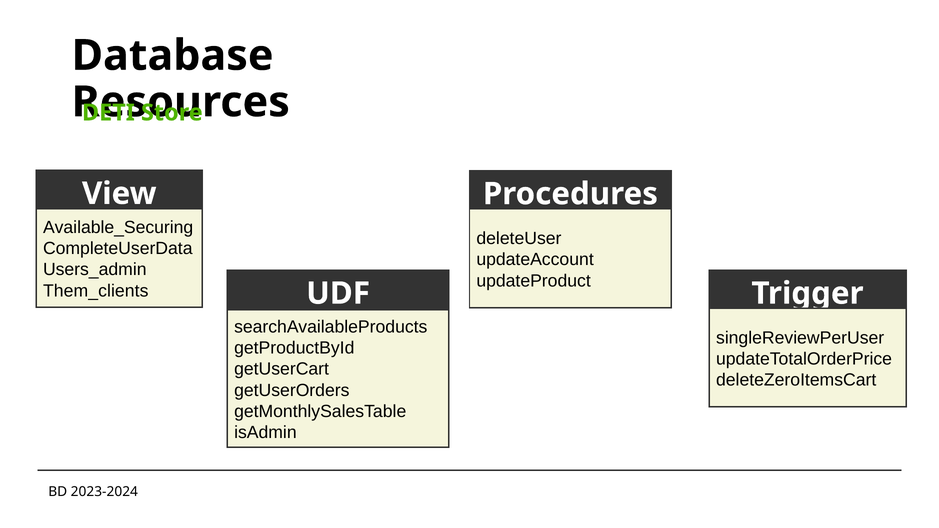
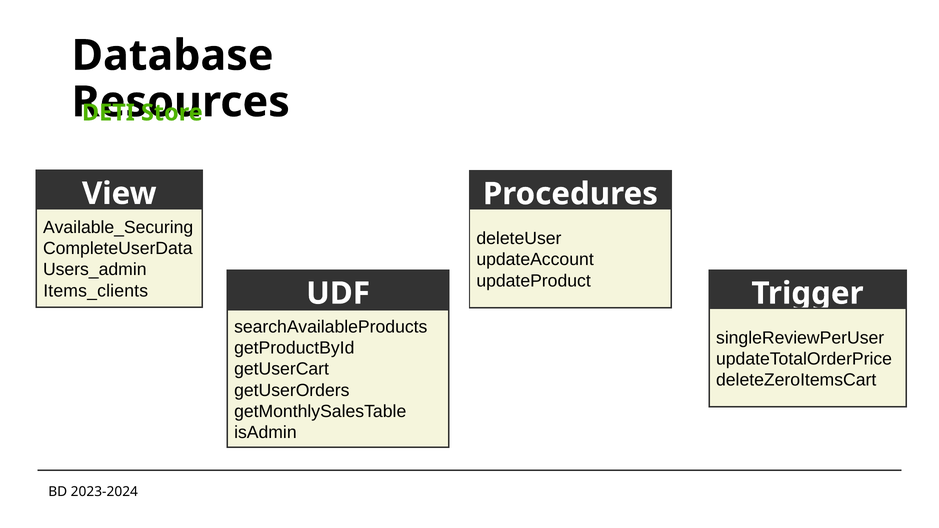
Them_clients: Them_clients -> Items_clients
